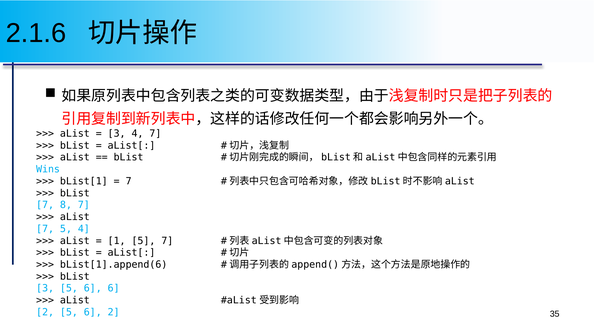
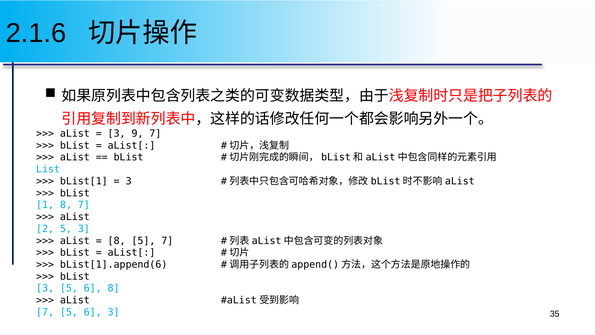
3 4: 4 -> 9
Wins: Wins -> List
7 at (129, 181): 7 -> 3
7 at (45, 205): 7 -> 1
7 at (45, 229): 7 -> 2
5 4: 4 -> 3
1 at (117, 241): 1 -> 8
6 6: 6 -> 8
2 at (45, 312): 2 -> 7
6 2: 2 -> 3
